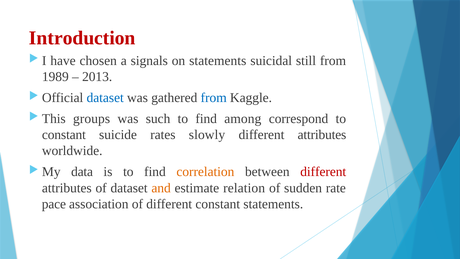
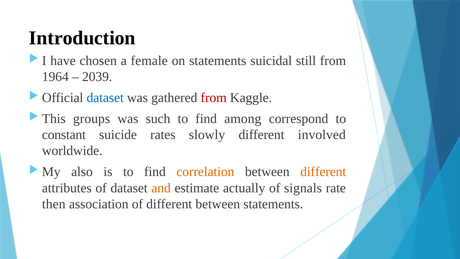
Introduction colour: red -> black
signals: signals -> female
1989: 1989 -> 1964
2013: 2013 -> 2039
from at (214, 98) colour: blue -> red
attributes at (322, 135): attributes -> involved
data: data -> also
different at (323, 172) colour: red -> orange
relation: relation -> actually
sudden: sudden -> signals
pace: pace -> then
different constant: constant -> between
